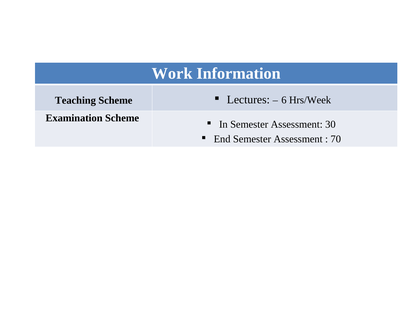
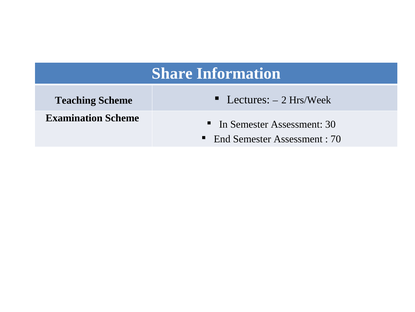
Work: Work -> Share
6: 6 -> 2
